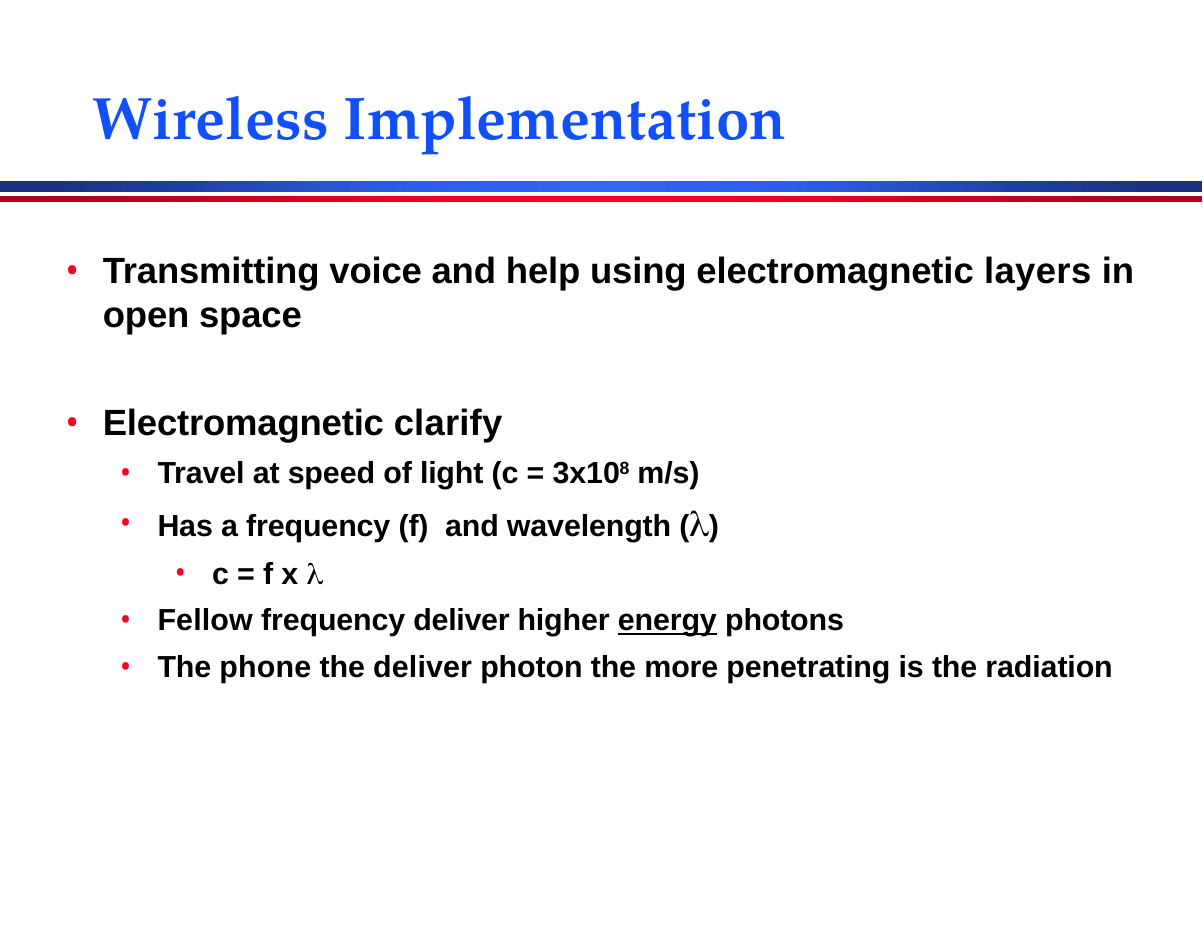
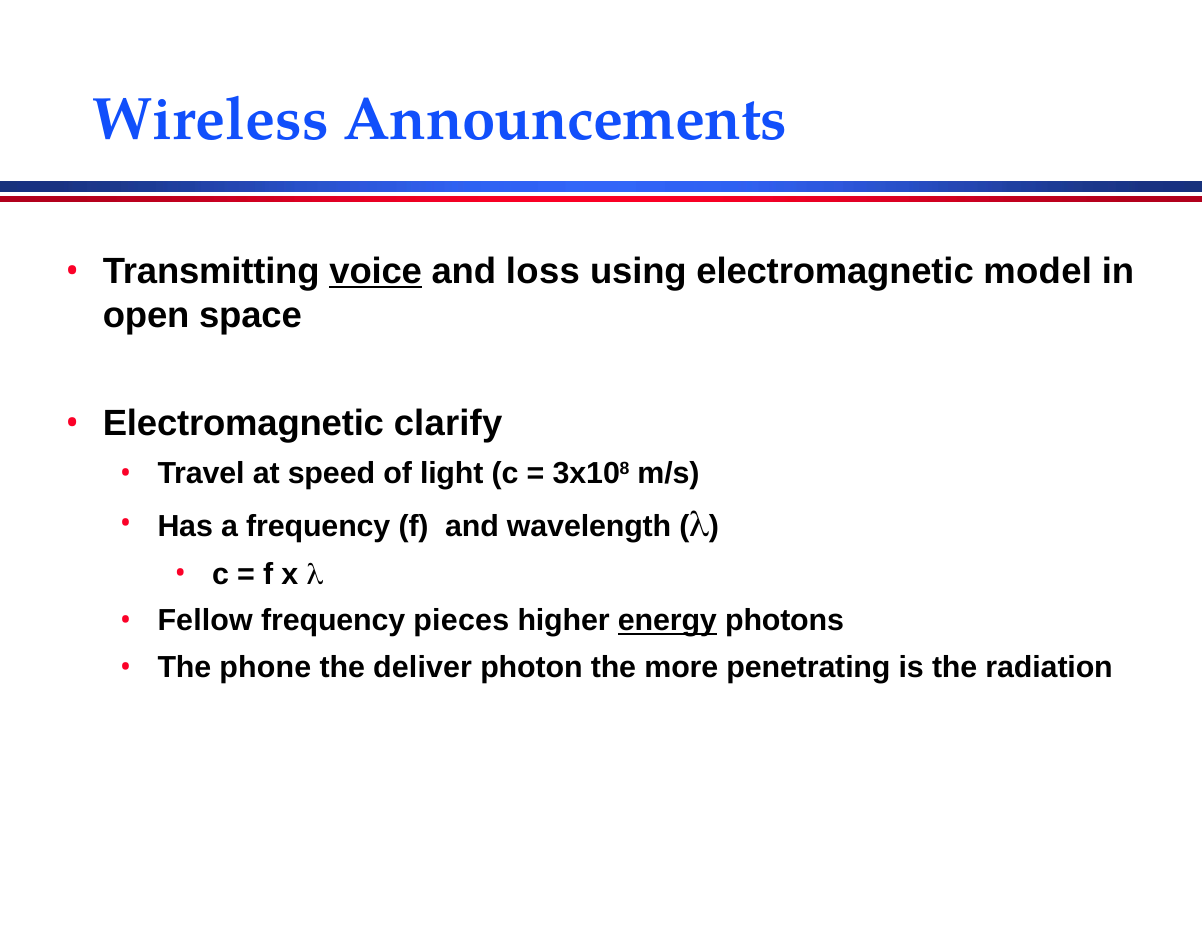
Implementation: Implementation -> Announcements
voice underline: none -> present
help: help -> loss
layers: layers -> model
frequency deliver: deliver -> pieces
